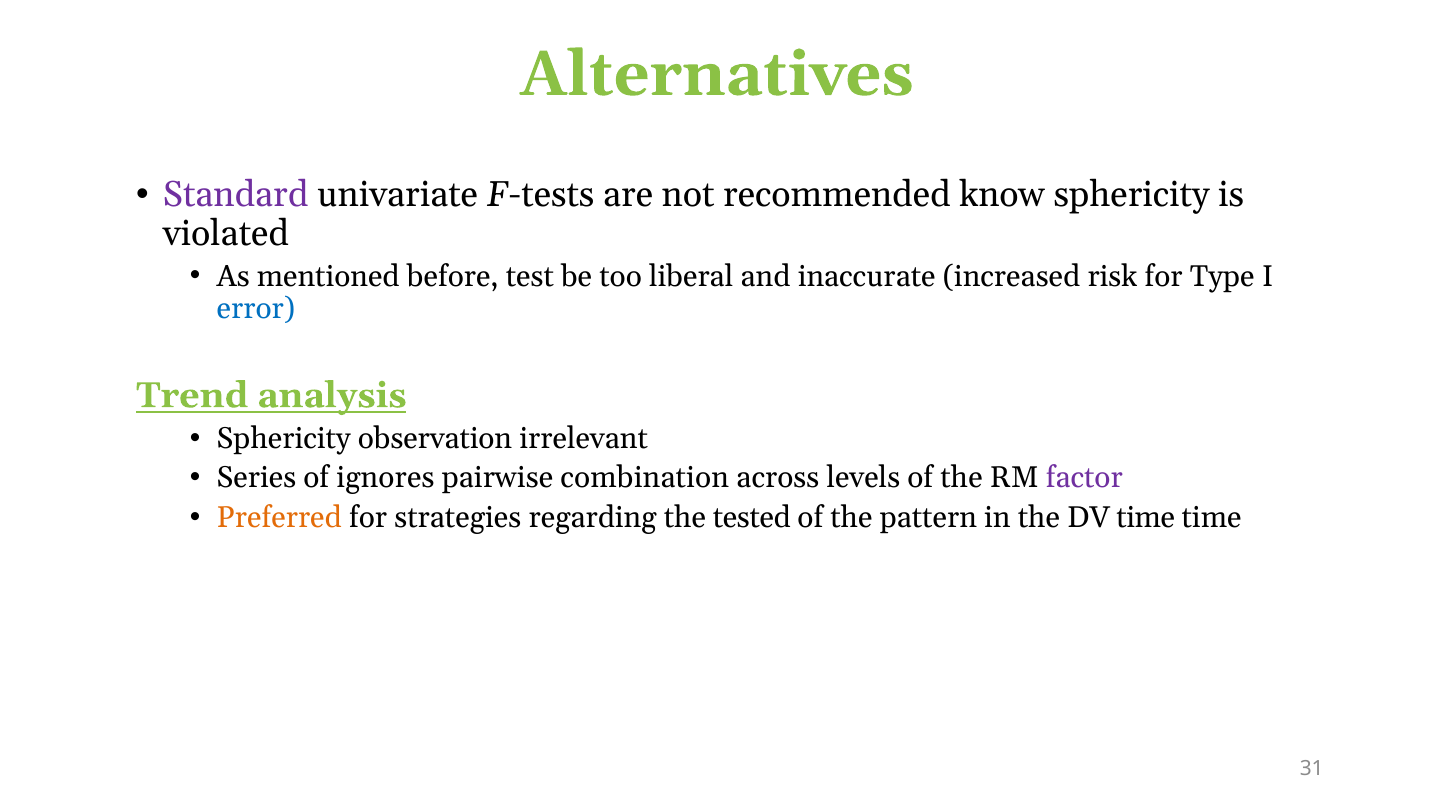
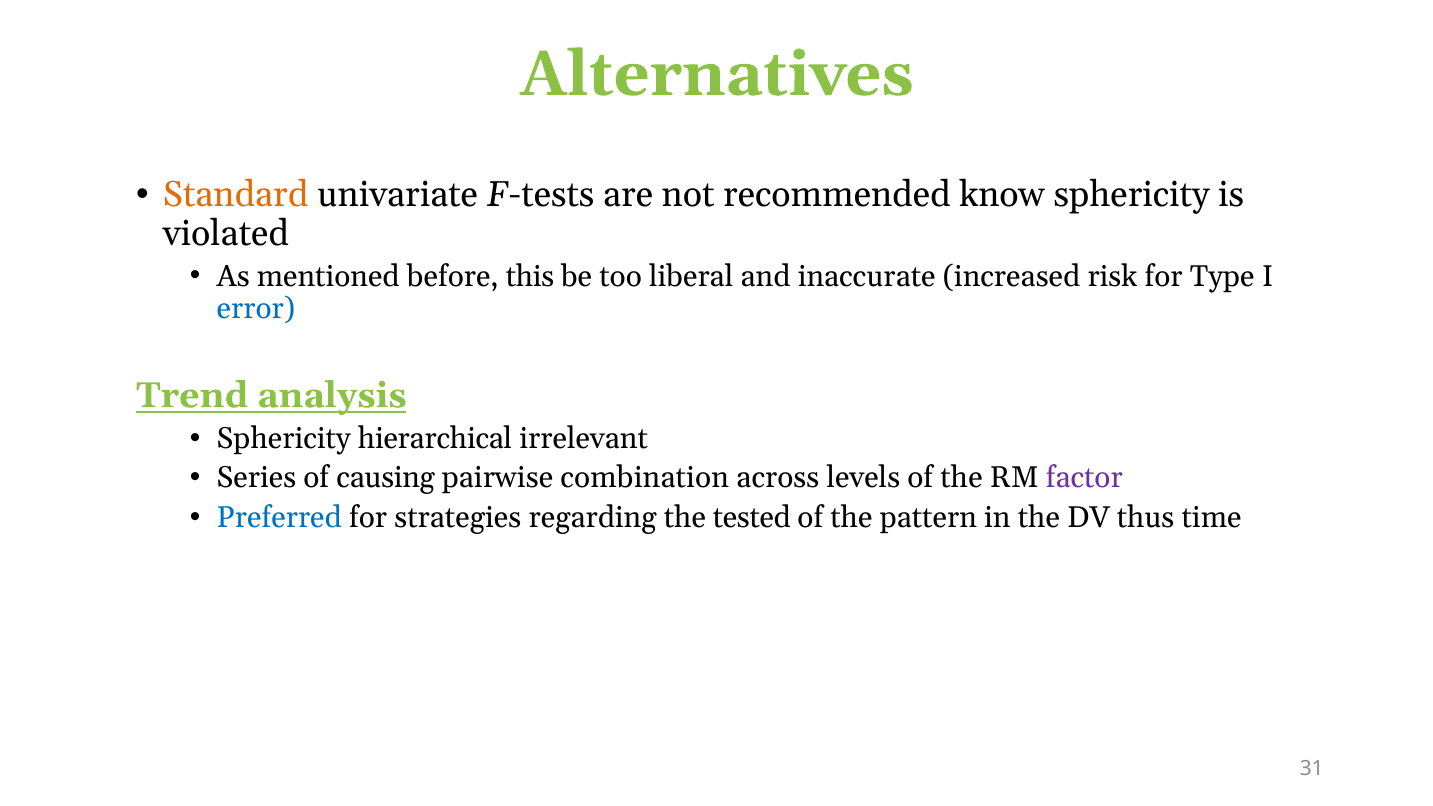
Standard colour: purple -> orange
test: test -> this
observation: observation -> hierarchical
ignores: ignores -> causing
Preferred colour: orange -> blue
DV time: time -> thus
